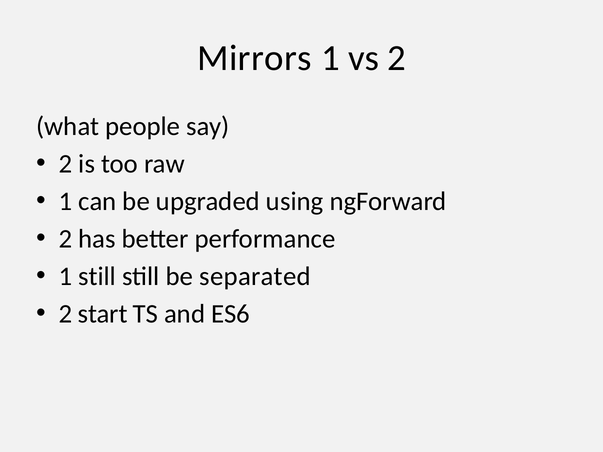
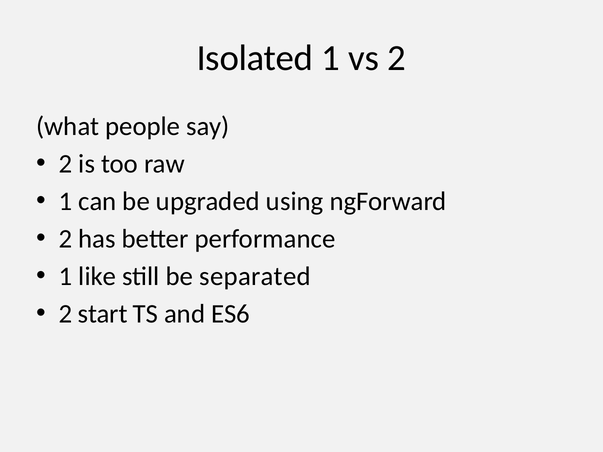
Mirrors: Mirrors -> Isolated
1 still: still -> like
